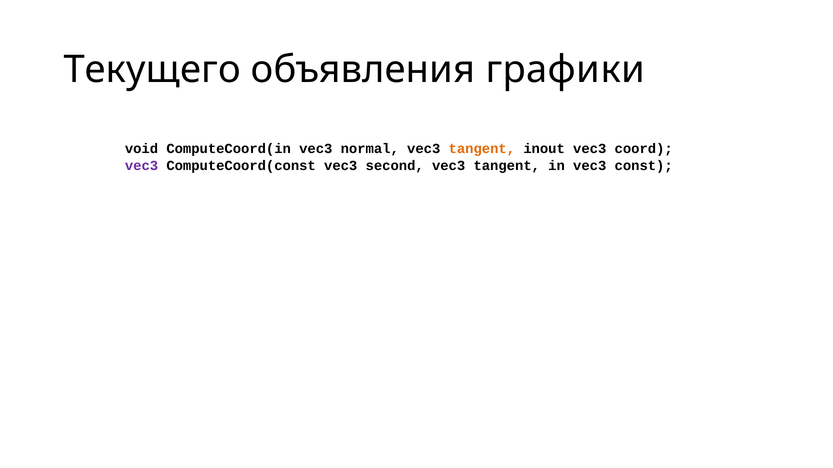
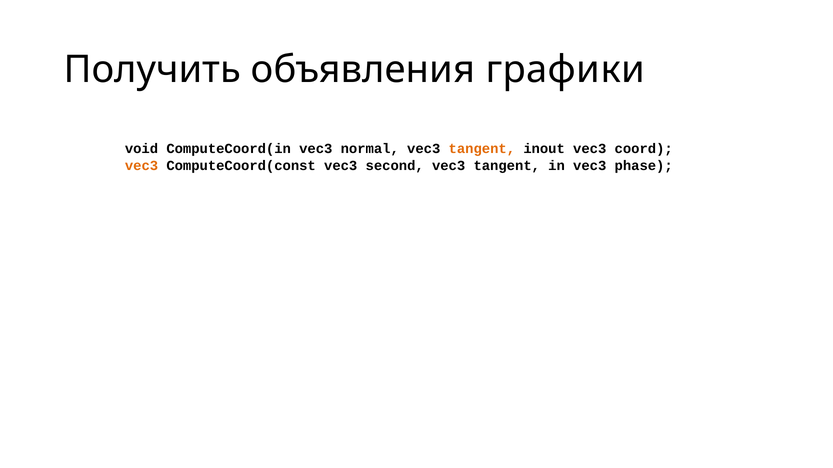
Текущего: Текущего -> Получить
vec3 at (142, 166) colour: purple -> orange
const: const -> phase
